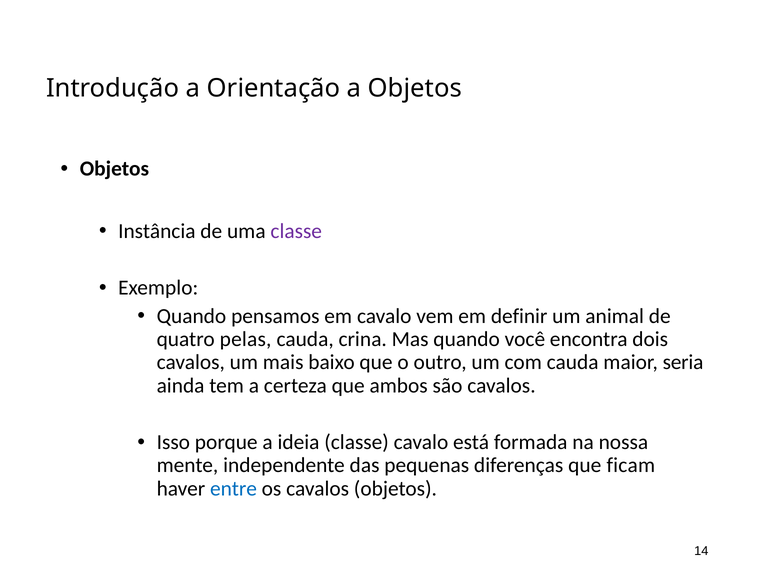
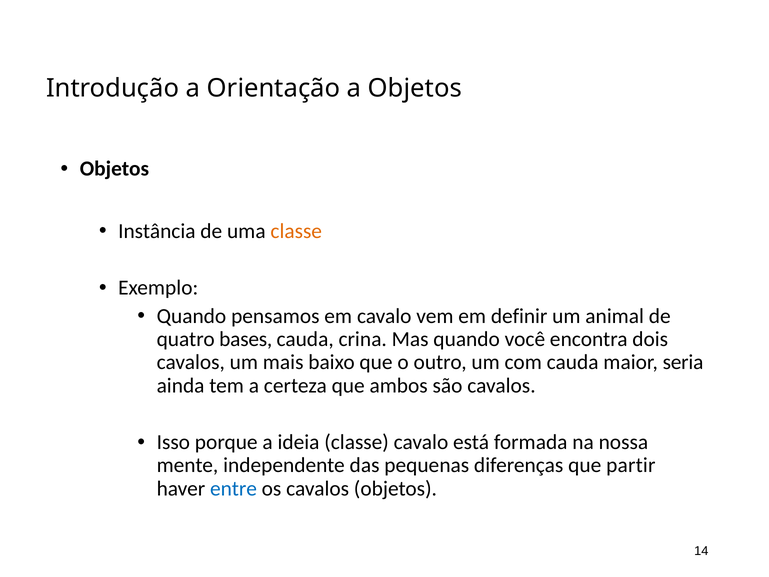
classe at (296, 231) colour: purple -> orange
pelas: pelas -> bases
ficam: ficam -> partir
